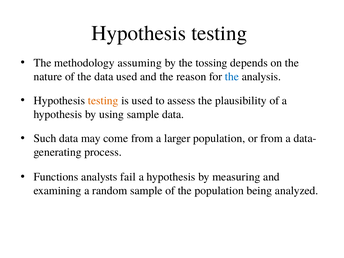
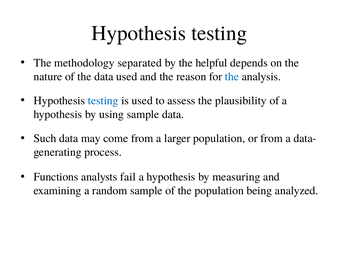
assuming: assuming -> separated
tossing: tossing -> helpful
testing at (103, 101) colour: orange -> blue
